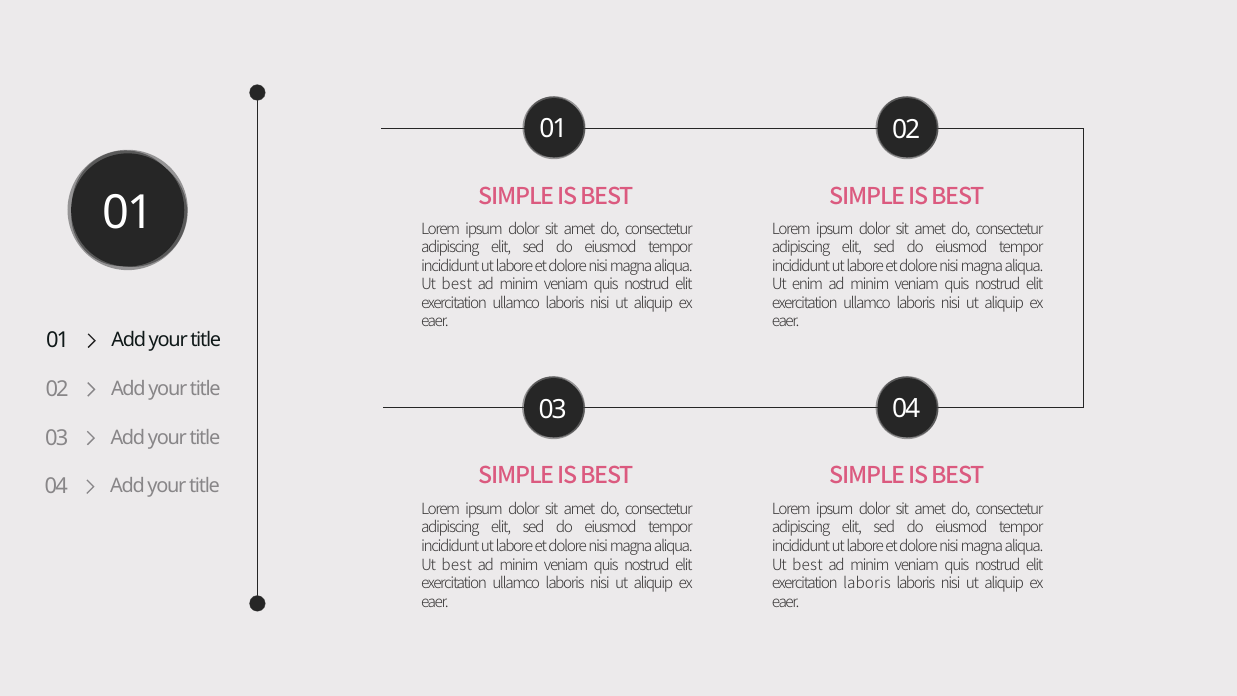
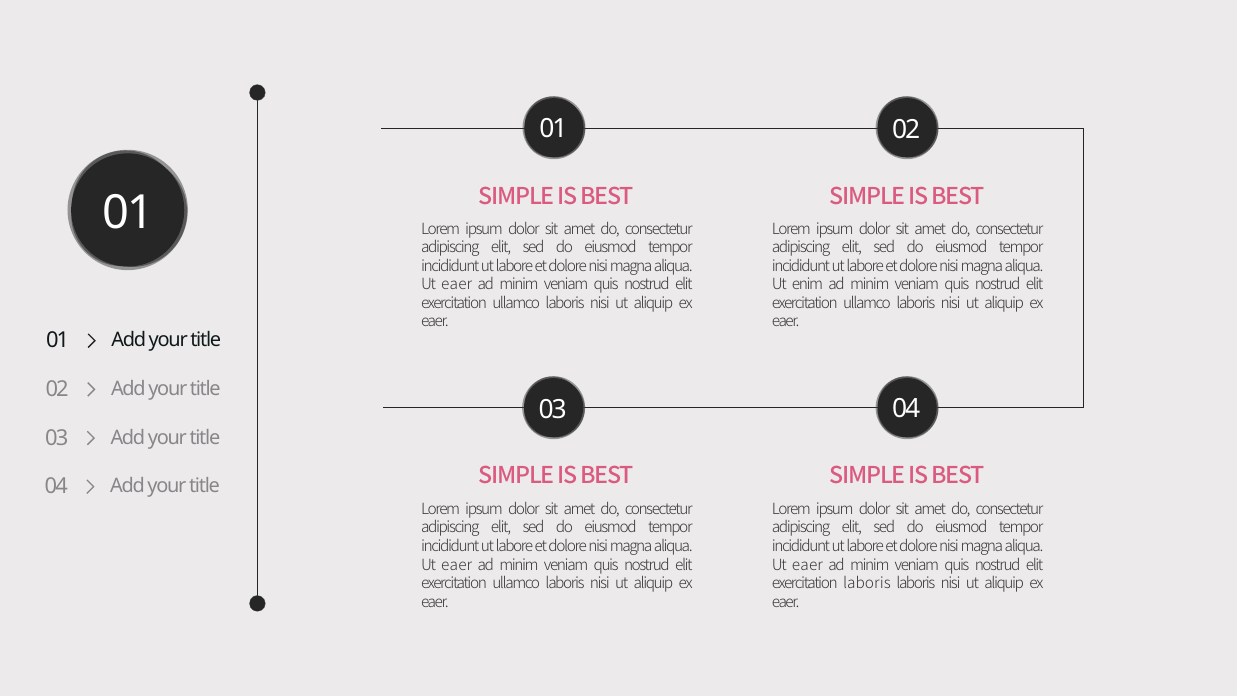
best at (457, 285): best -> eaer
best at (457, 565): best -> eaer
best at (807, 565): best -> eaer
